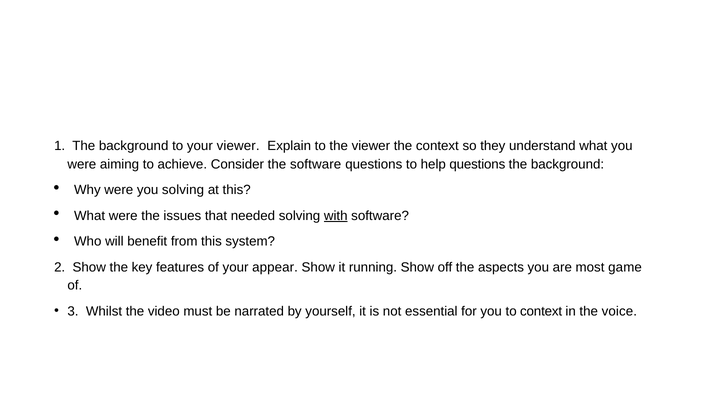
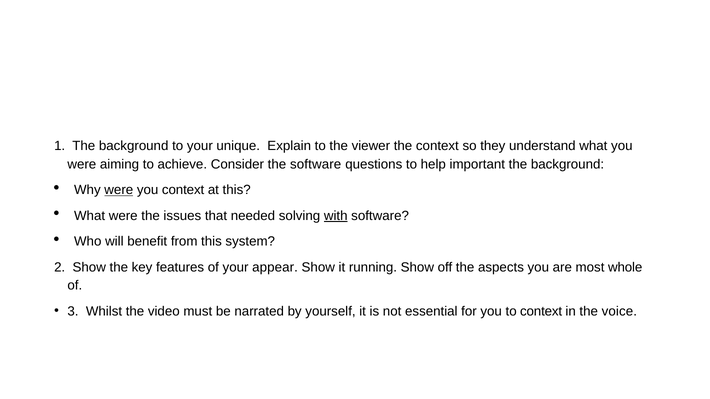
your viewer: viewer -> unique
help questions: questions -> important
were at (119, 190) underline: none -> present
you solving: solving -> context
game: game -> whole
